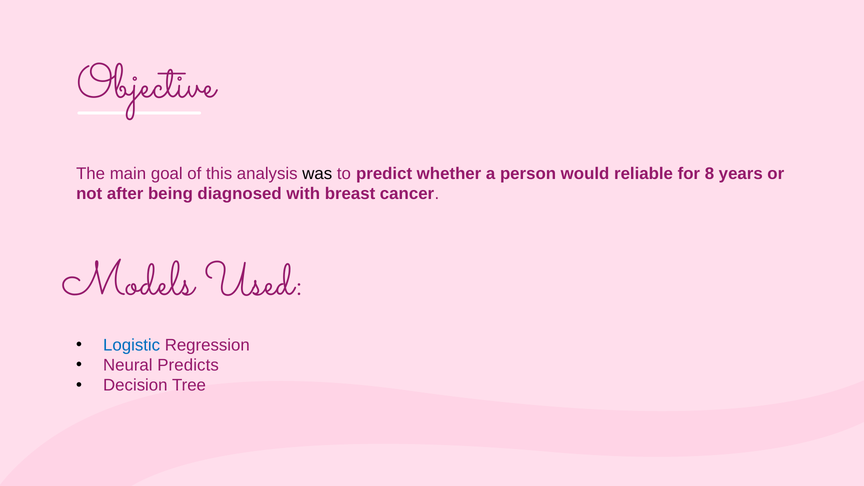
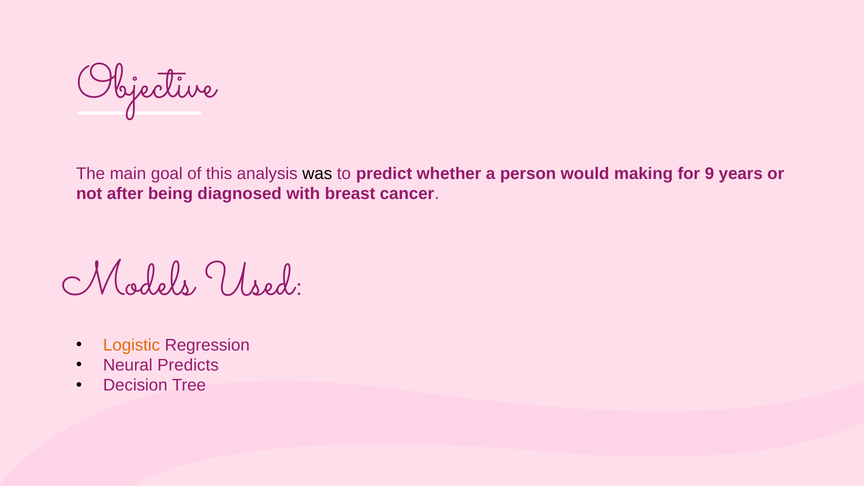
reliable: reliable -> making
8: 8 -> 9
Logistic colour: blue -> orange
